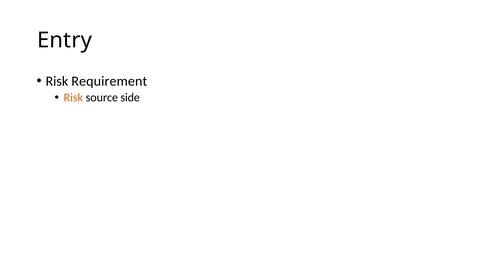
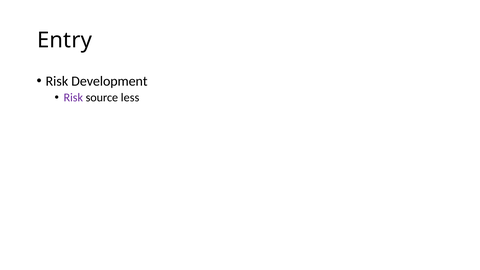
Requirement: Requirement -> Development
Risk at (73, 98) colour: orange -> purple
side: side -> less
